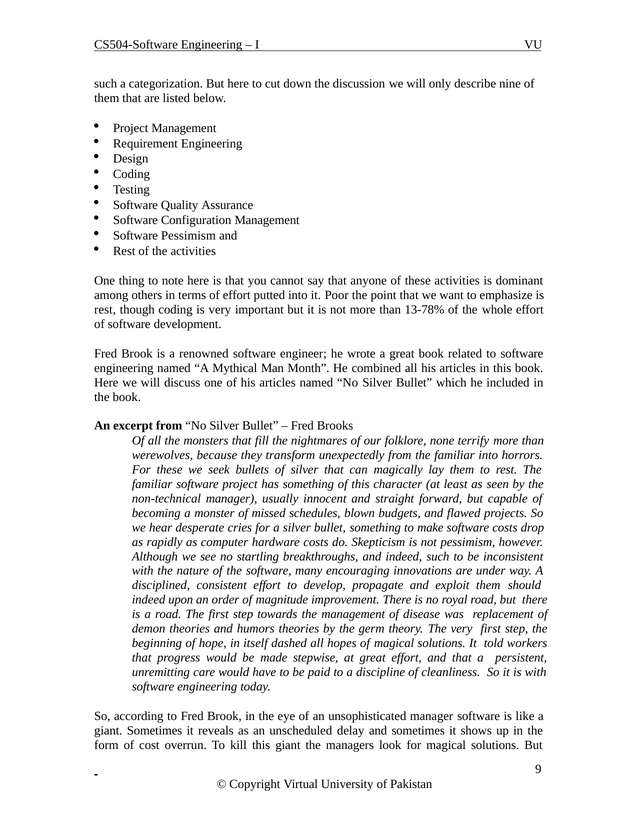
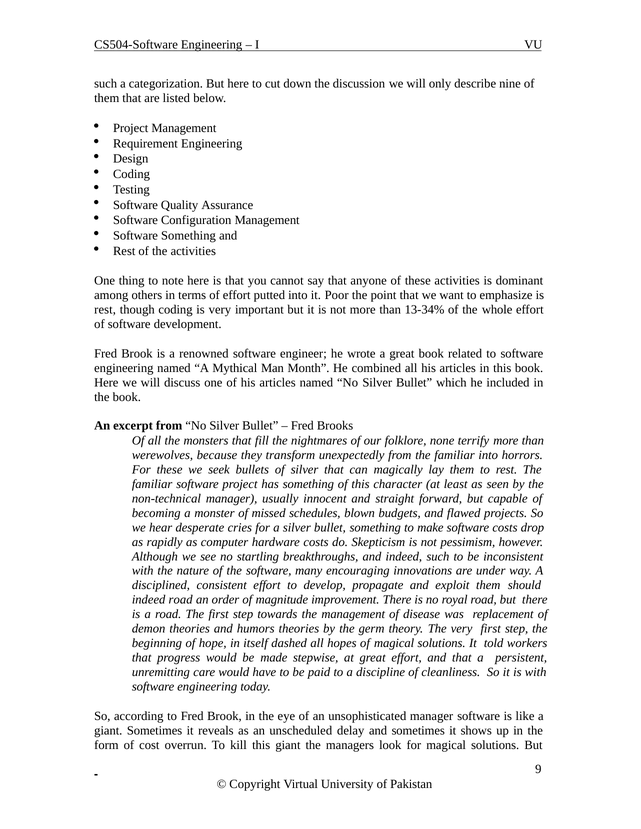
Software Pessimism: Pessimism -> Something
13-78%: 13-78% -> 13-34%
indeed upon: upon -> road
